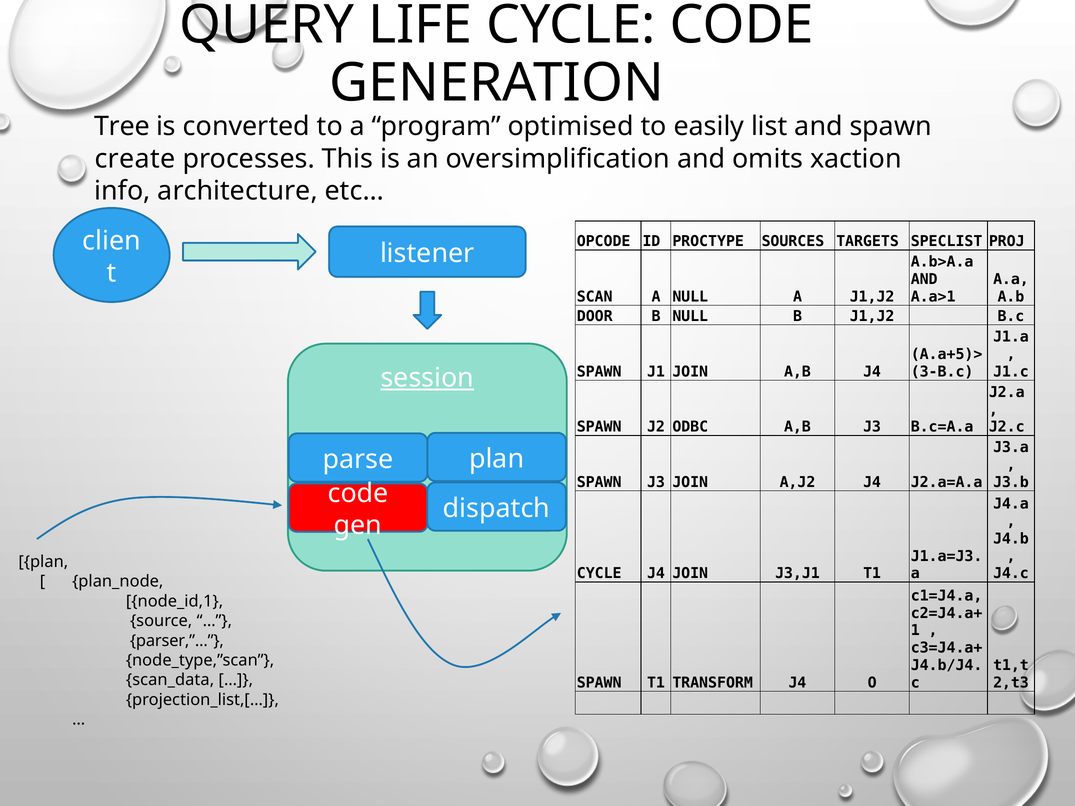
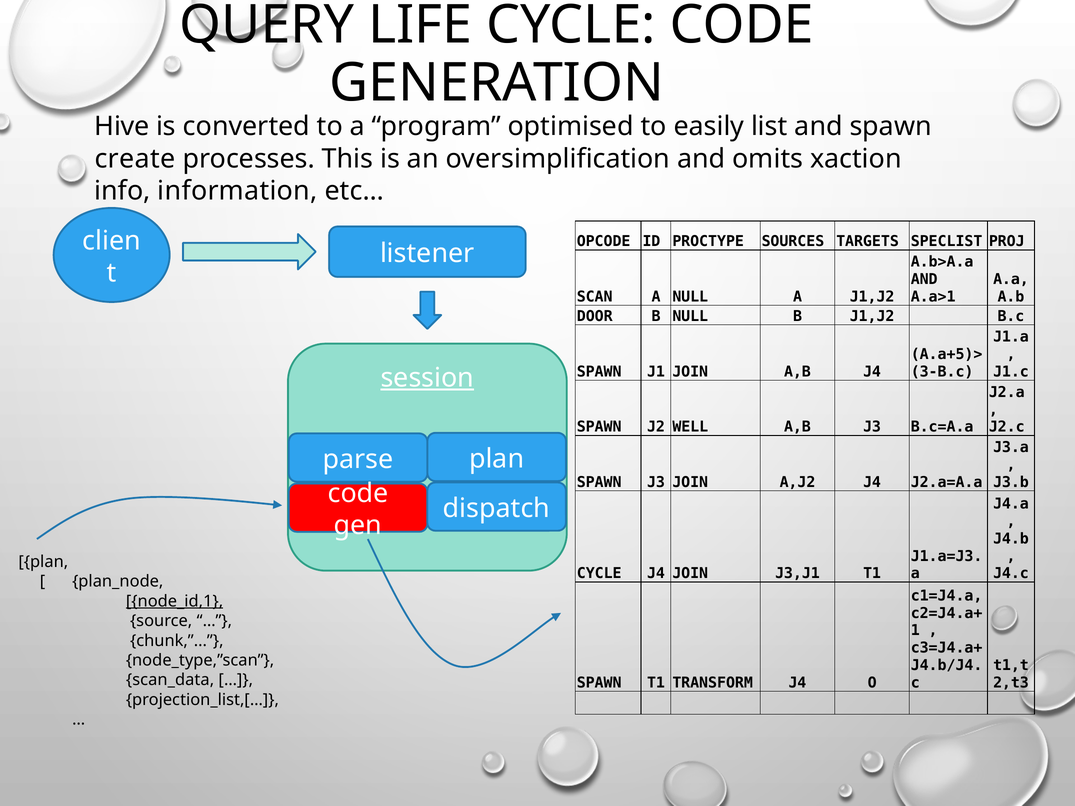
Tree: Tree -> Hive
architecture: architecture -> information
ODBC: ODBC -> WELL
node_id,1 underline: none -> present
parser: parser -> chunk
